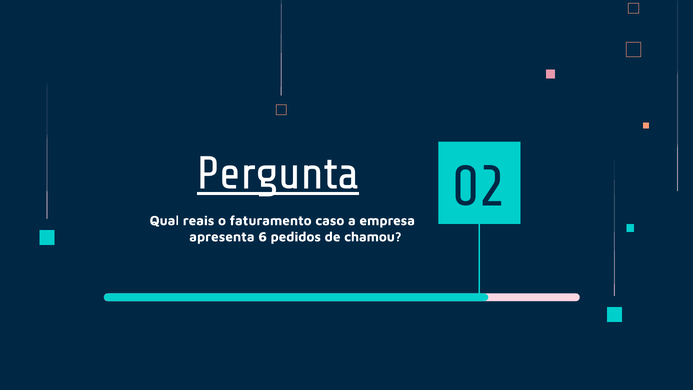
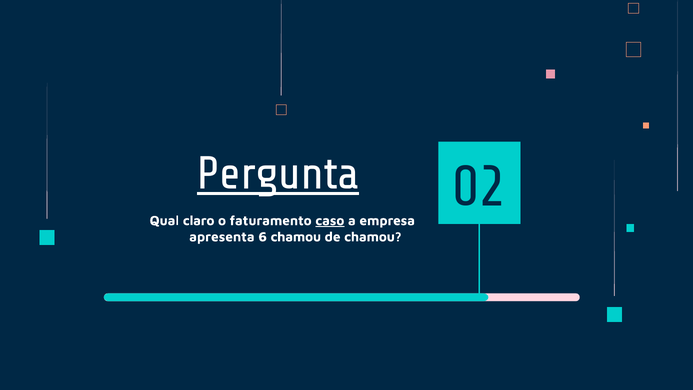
reais: reais -> claro
caso underline: none -> present
6 pedidos: pedidos -> chamou
